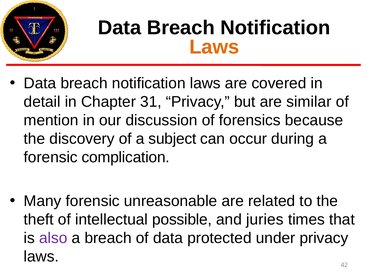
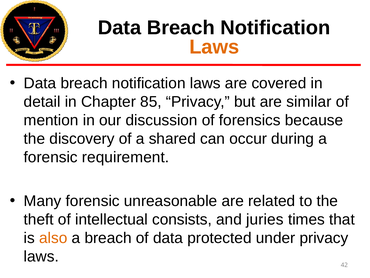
31: 31 -> 85
subject: subject -> shared
complication: complication -> requirement
possible: possible -> consists
also colour: purple -> orange
